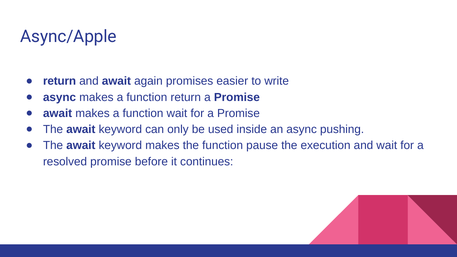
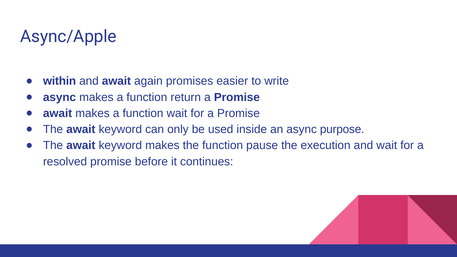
return at (60, 81): return -> within
pushing: pushing -> purpose
